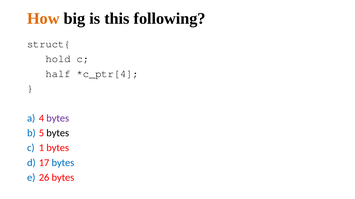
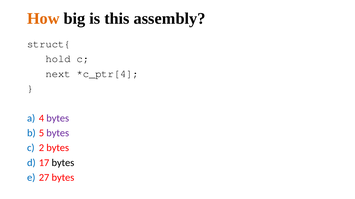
following: following -> assembly
half: half -> next
bytes at (58, 133) colour: black -> purple
1: 1 -> 2
bytes at (63, 163) colour: blue -> black
26: 26 -> 27
